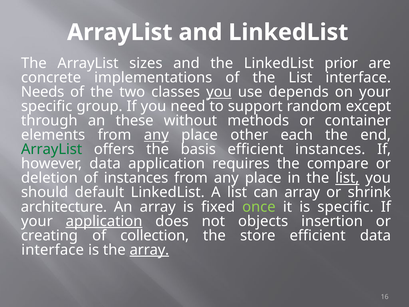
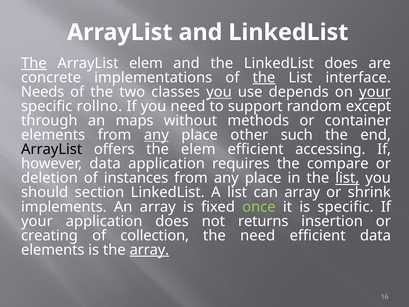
The at (34, 63) underline: none -> present
ArrayList sizes: sizes -> elem
LinkedList prior: prior -> does
the at (264, 78) underline: none -> present
your at (375, 92) underline: none -> present
group: group -> rollno
these: these -> maps
each: each -> such
ArrayList at (52, 149) colour: green -> black
the basis: basis -> elem
efficient instances: instances -> accessing
default: default -> section
architecture: architecture -> implements
application at (104, 221) underline: present -> none
objects: objects -> returns
the store: store -> need
interface at (53, 250): interface -> elements
